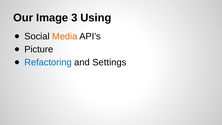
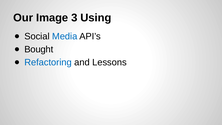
Media colour: orange -> blue
Picture: Picture -> Bought
Settings: Settings -> Lessons
